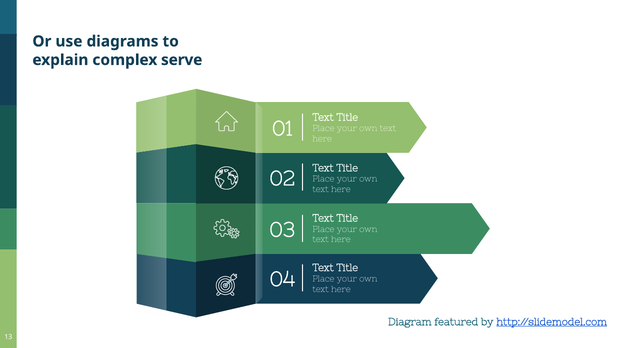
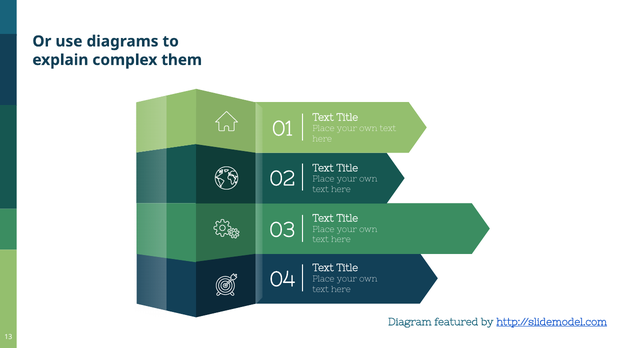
serve: serve -> them
